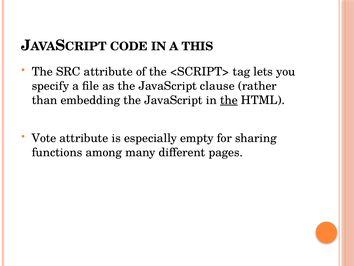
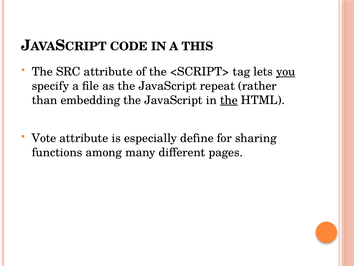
you underline: none -> present
clause: clause -> repeat
empty: empty -> define
